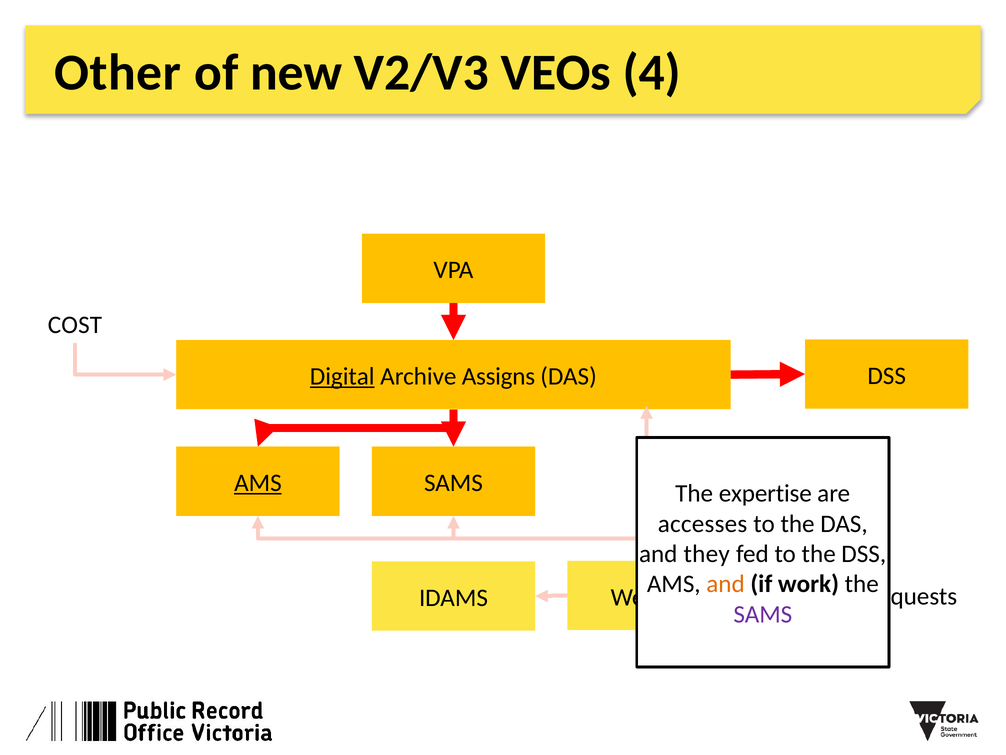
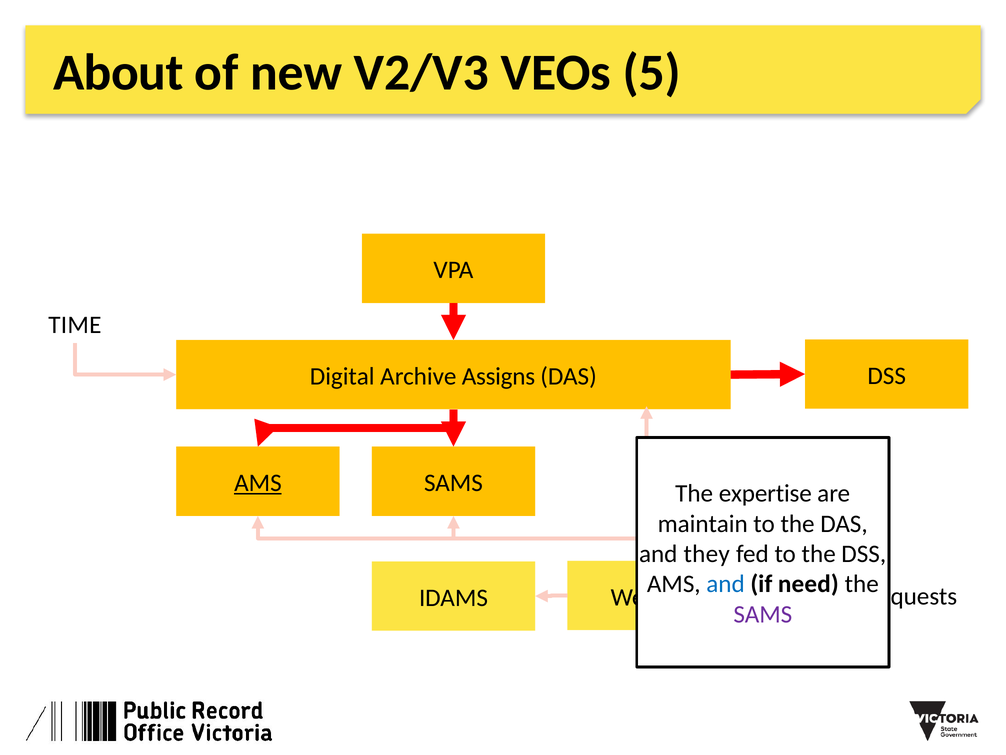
Other: Other -> About
4: 4 -> 5
COST: COST -> TIME
Digital underline: present -> none
accesses: accesses -> maintain
and at (726, 584) colour: orange -> blue
work: work -> need
